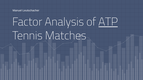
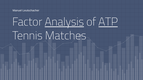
Analysis underline: none -> present
